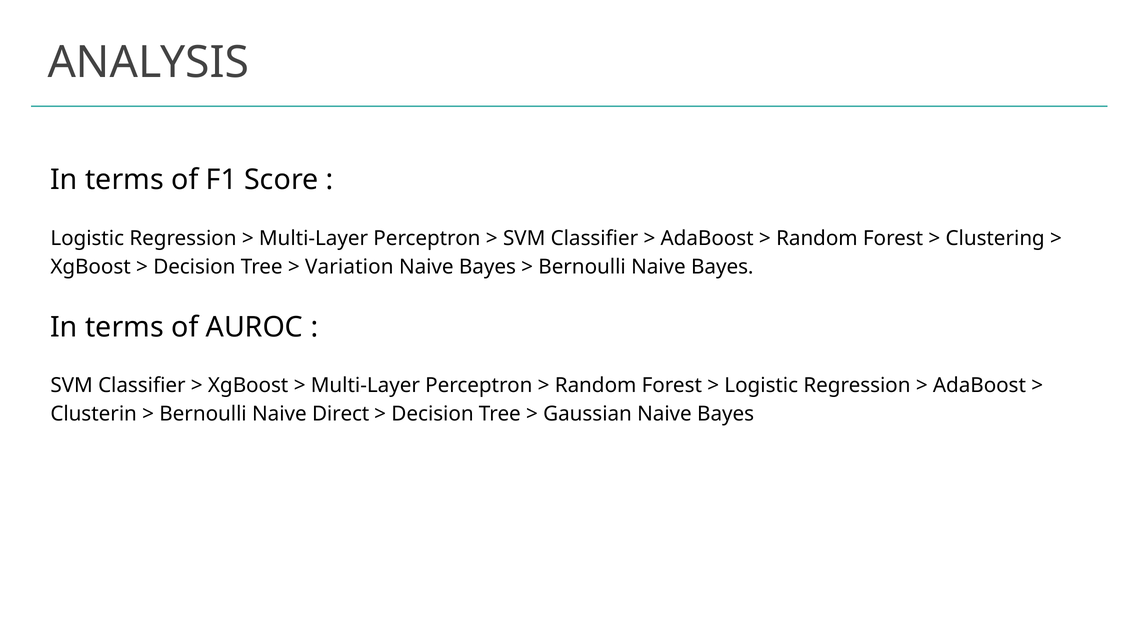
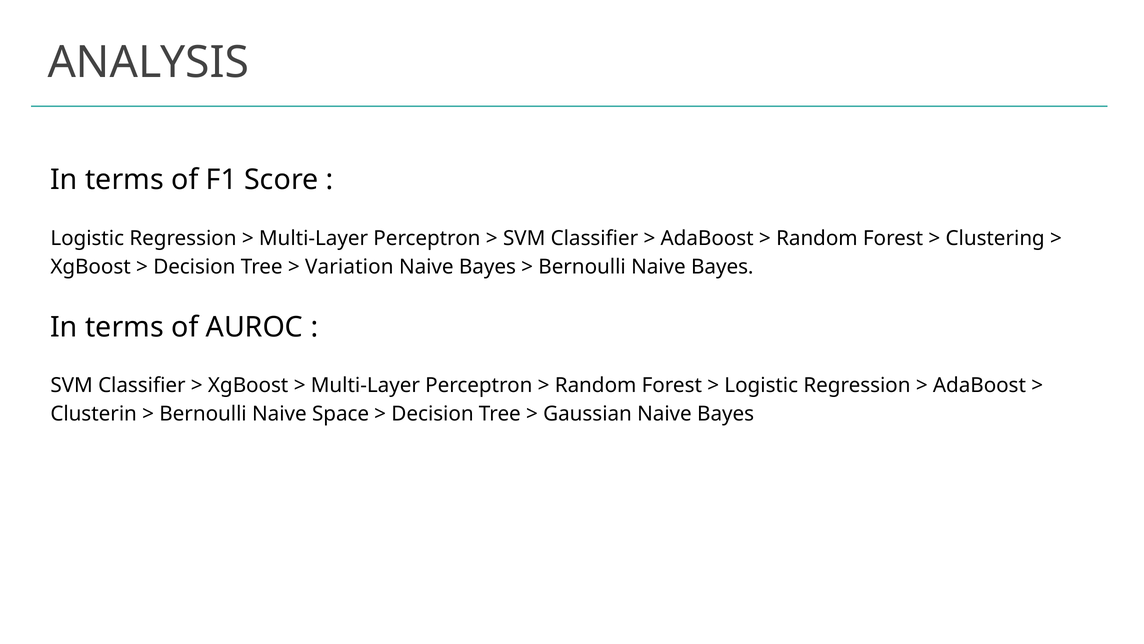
Direct: Direct -> Space
